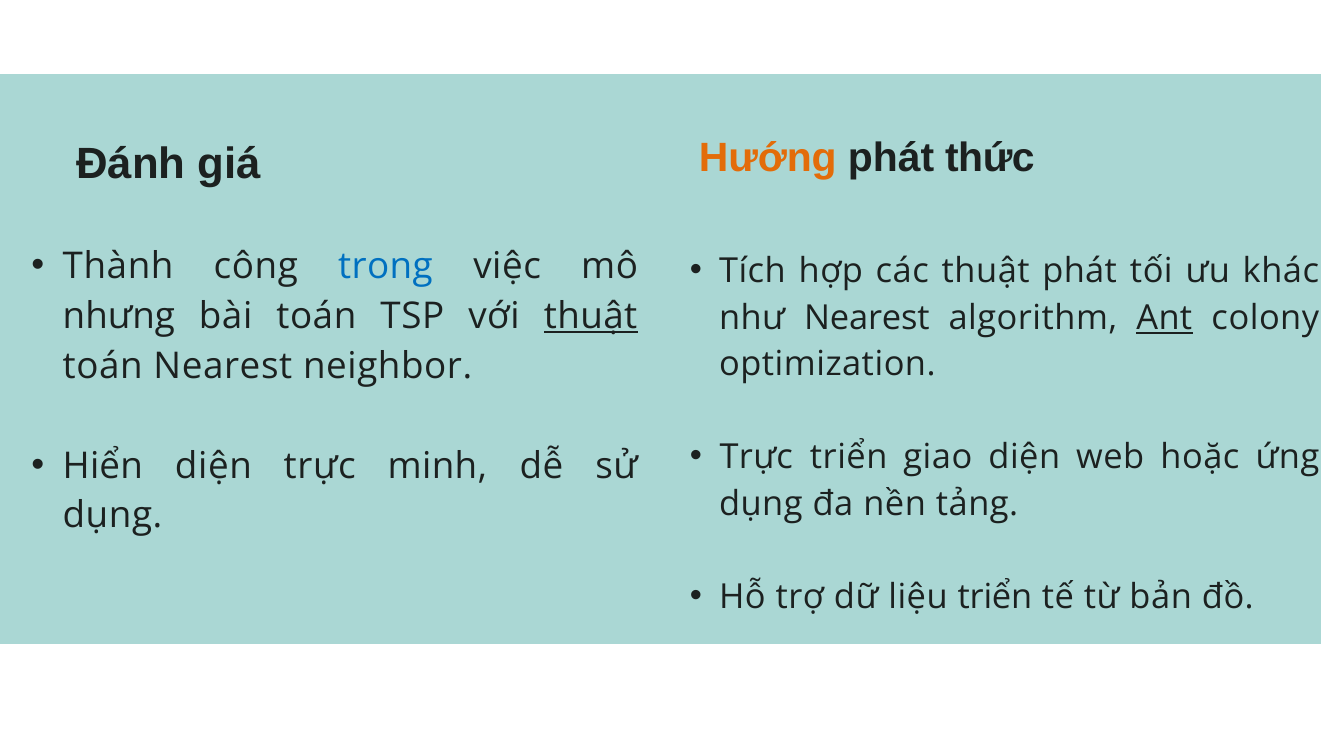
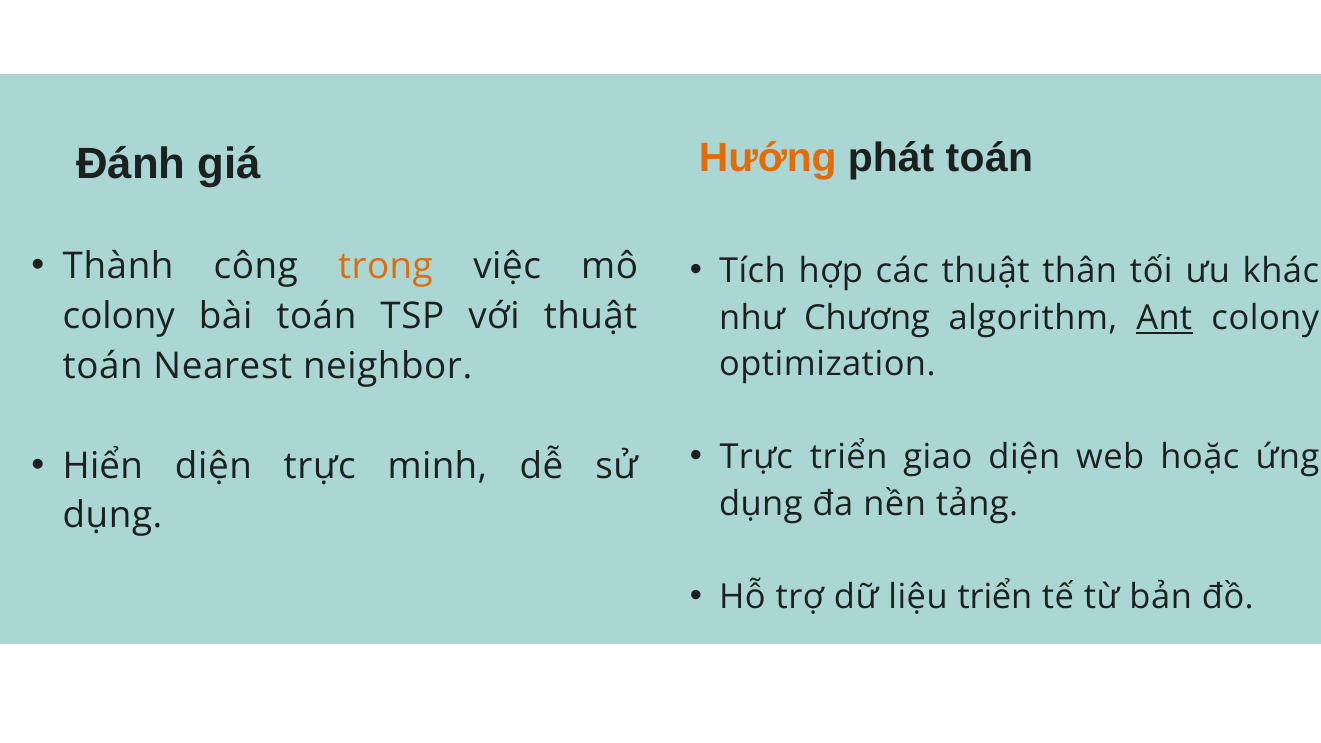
phát thức: thức -> toán
trong colour: blue -> orange
thuật phát: phát -> thân
nhưng at (119, 317): nhưng -> colony
thuật at (591, 317) underline: present -> none
như Nearest: Nearest -> Chương
